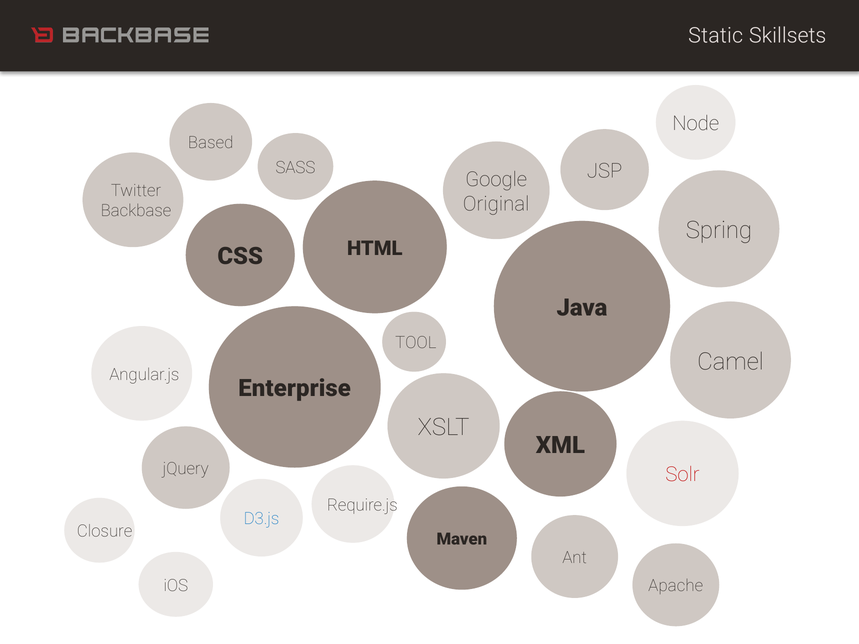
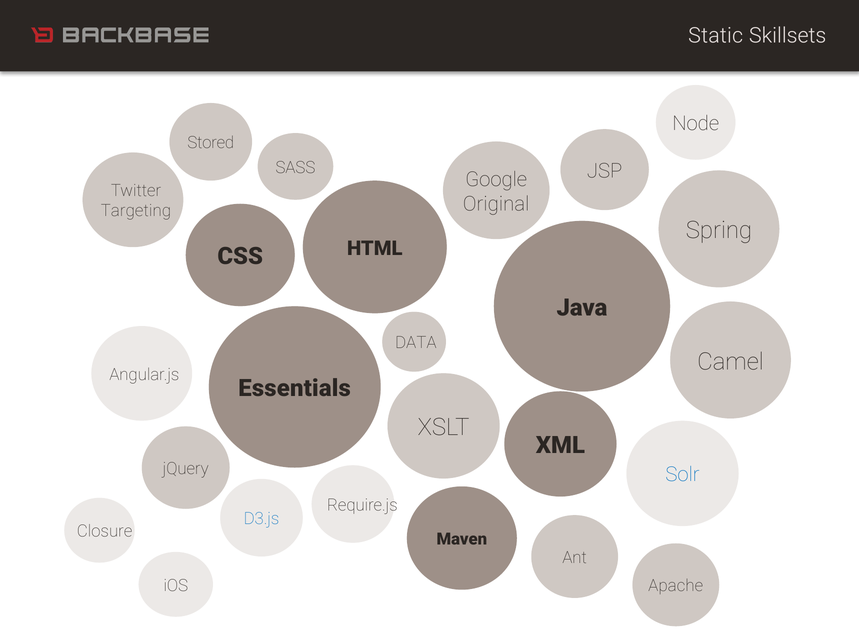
Based: Based -> Stored
Backbase: Backbase -> Targeting
TOOL: TOOL -> DATA
Enterprise: Enterprise -> Essentials
Solr colour: red -> blue
